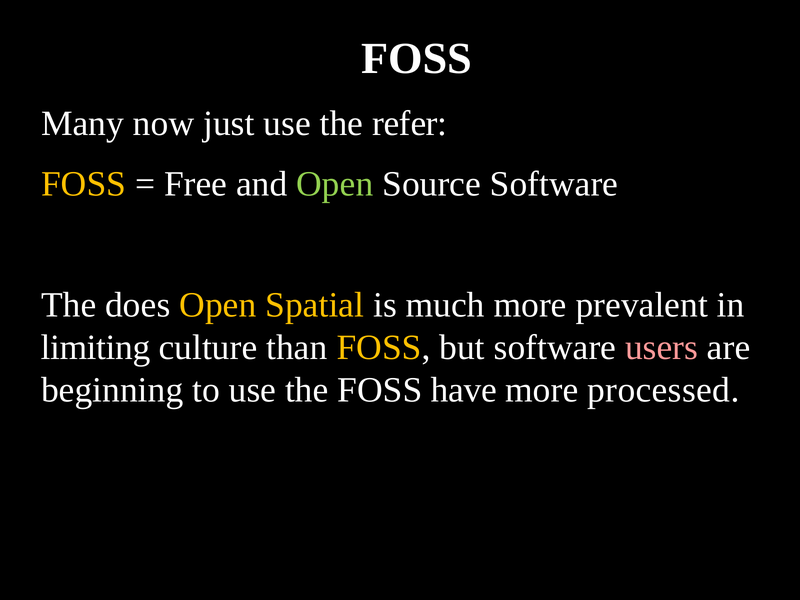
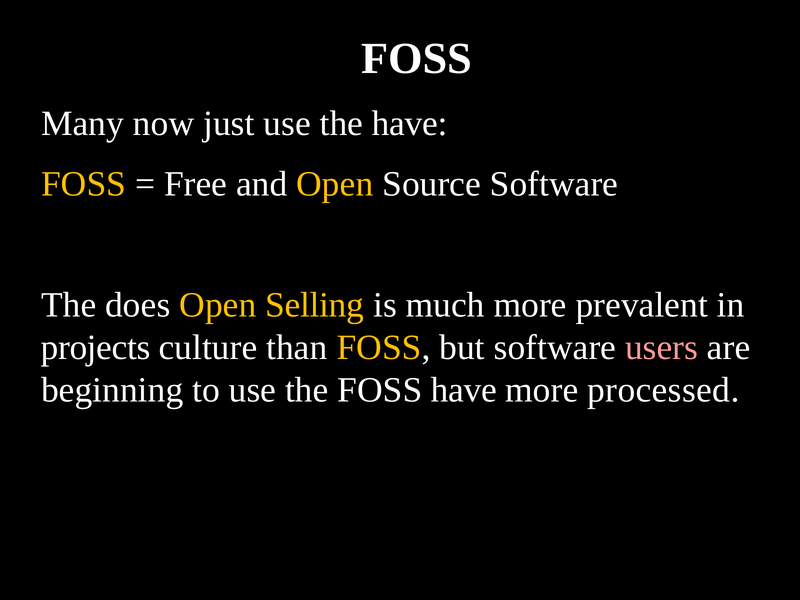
the refer: refer -> have
Open at (335, 184) colour: light green -> yellow
Spatial: Spatial -> Selling
limiting: limiting -> projects
